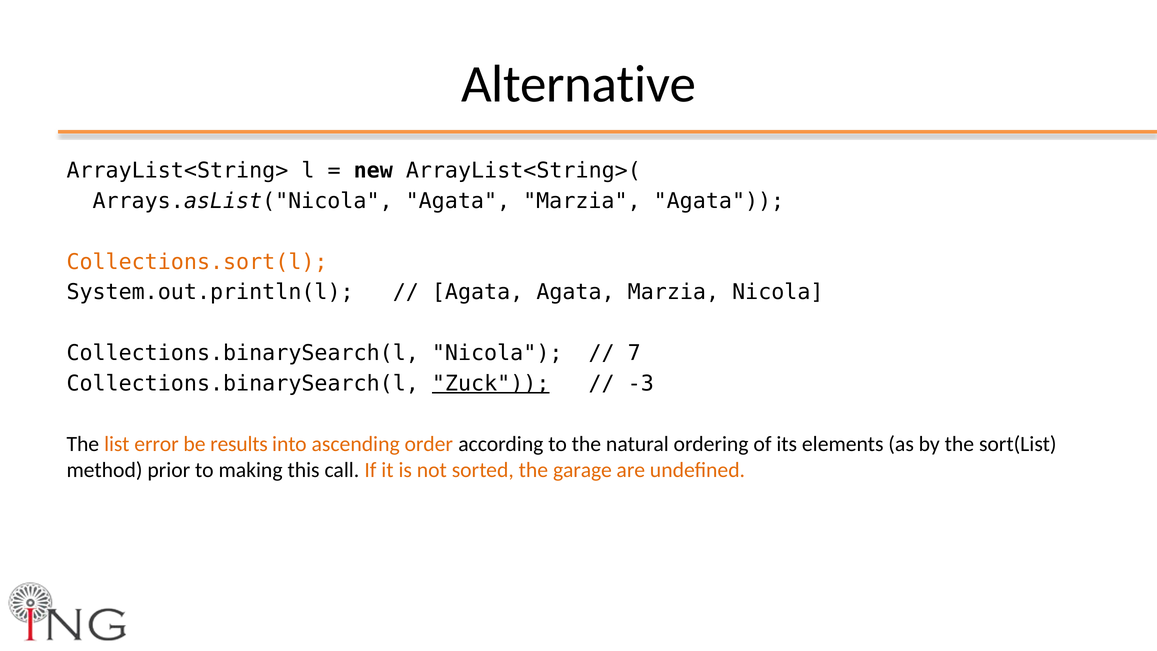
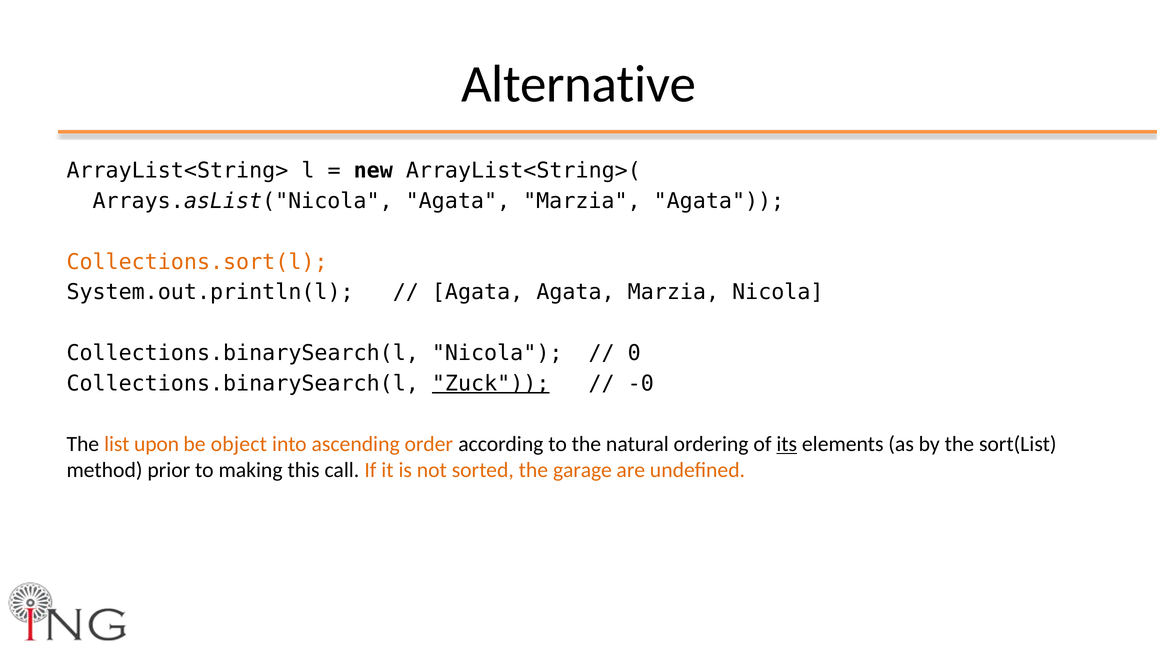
7: 7 -> 0
-3: -3 -> -0
error: error -> upon
results: results -> object
its underline: none -> present
